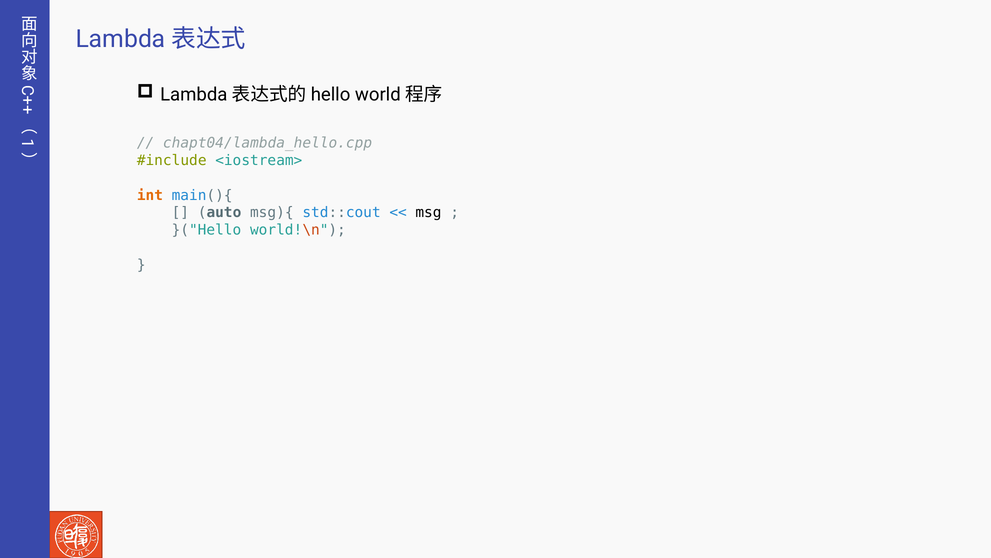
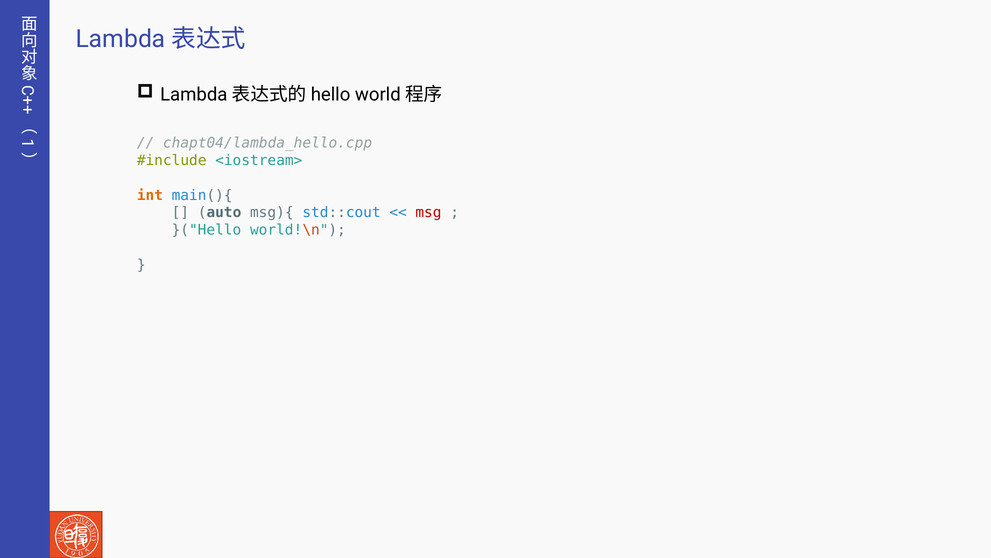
msg colour: black -> red
